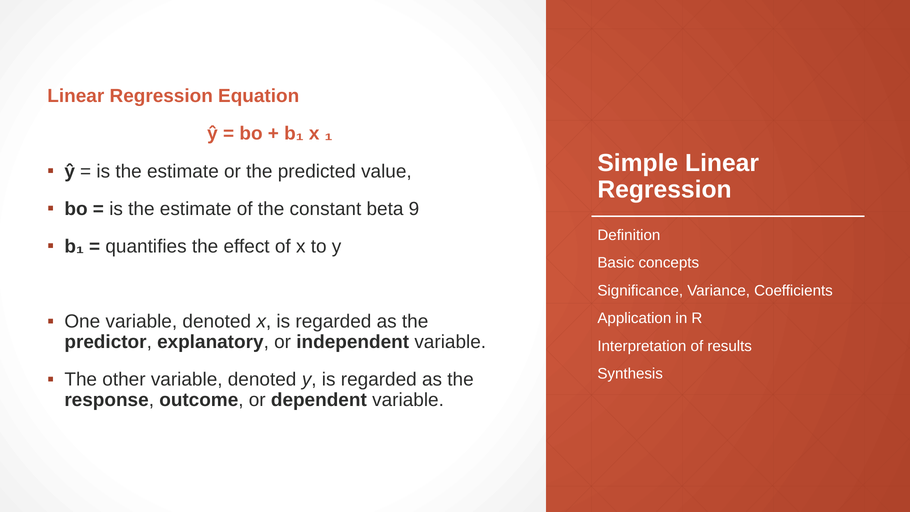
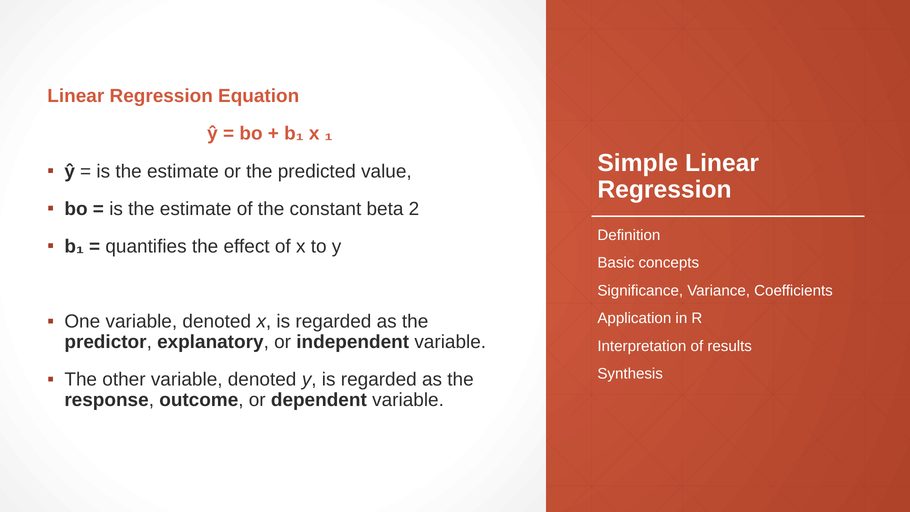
9: 9 -> 2
